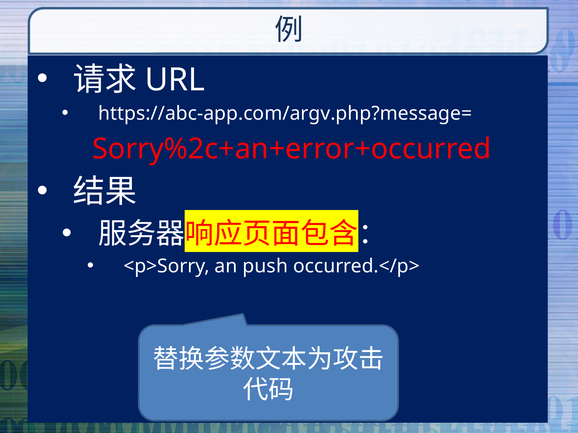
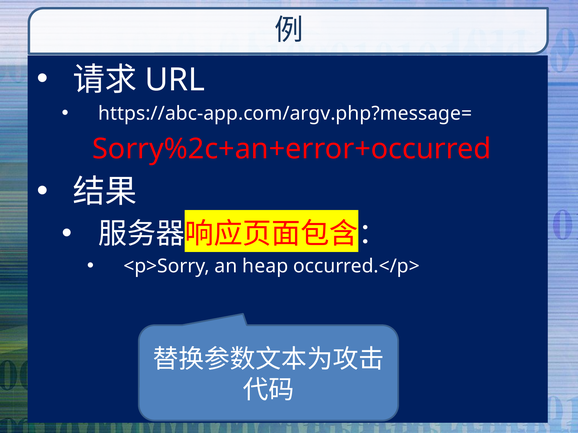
push: push -> heap
